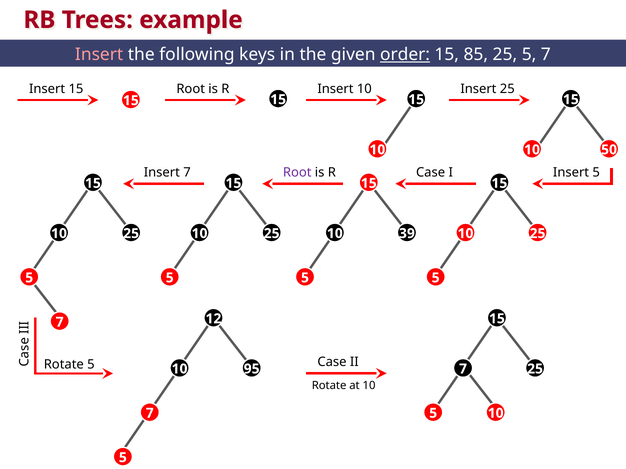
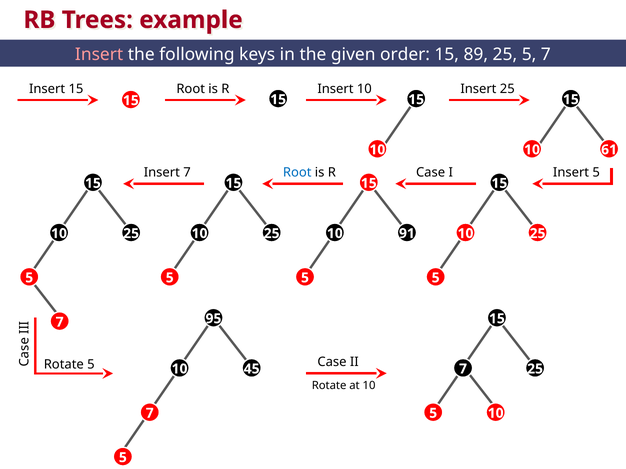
order underline: present -> none
85: 85 -> 89
50: 50 -> 61
Root at (297, 173) colour: purple -> blue
39: 39 -> 91
12: 12 -> 95
95: 95 -> 45
